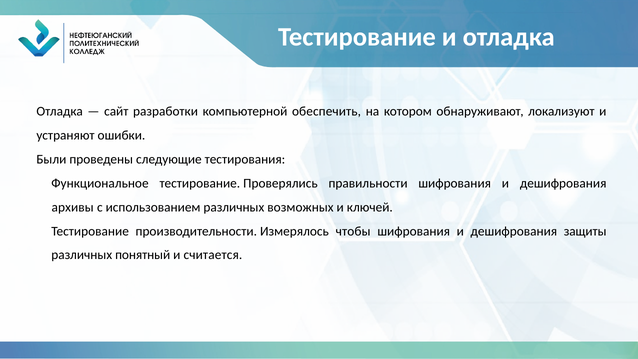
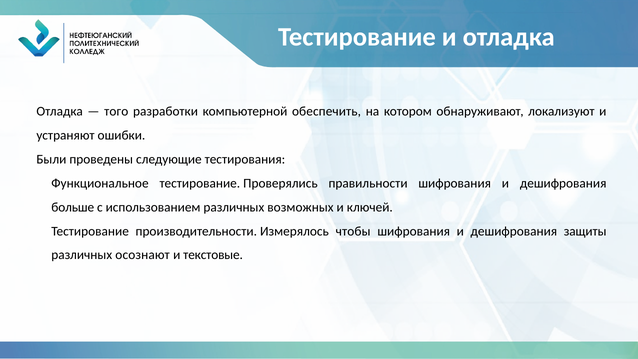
сайт: сайт -> того
архивы: архивы -> больше
понятный: понятный -> осознают
считается: считается -> текстовые
